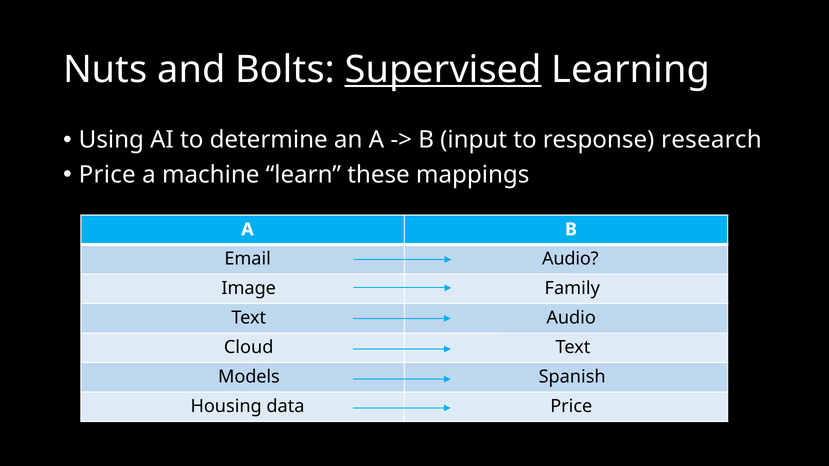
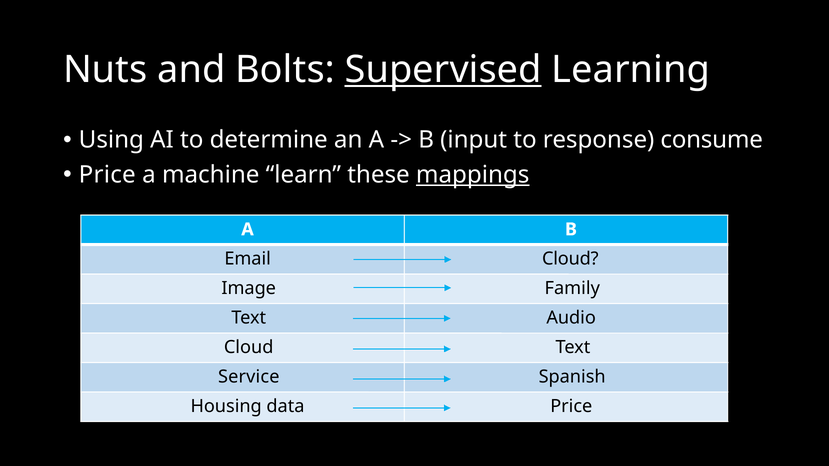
research: research -> consume
mappings underline: none -> present
Email Audio: Audio -> Cloud
Models: Models -> Service
